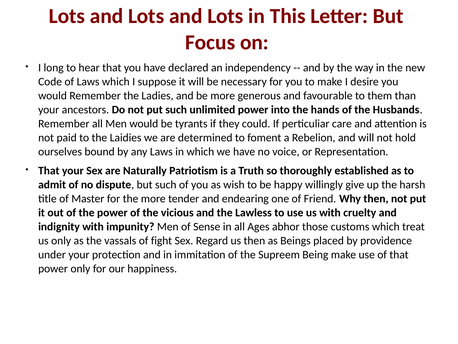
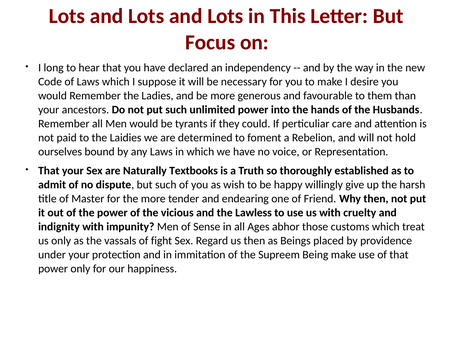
Patriotism: Patriotism -> Textbooks
